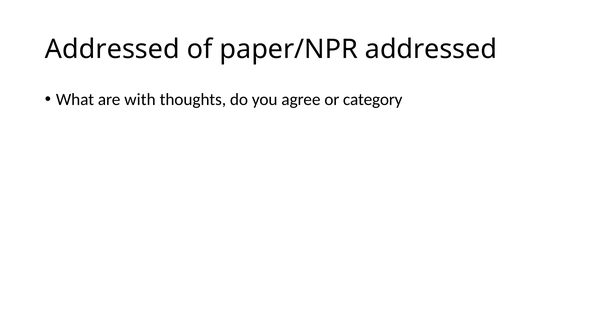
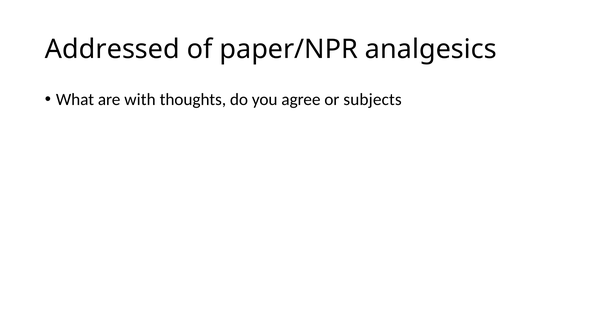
paper/NPR addressed: addressed -> analgesics
category: category -> subjects
